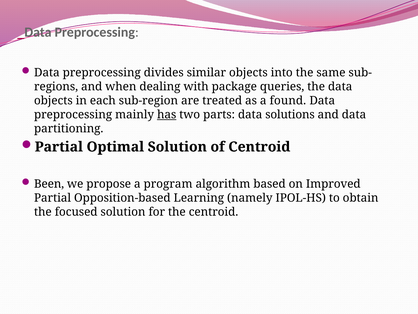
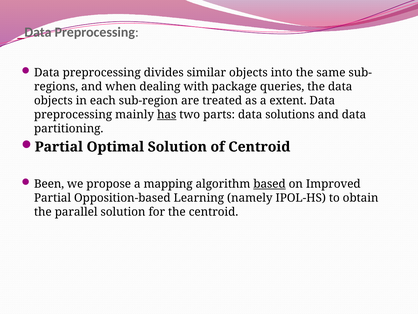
found: found -> extent
program: program -> mapping
based underline: none -> present
focused: focused -> parallel
